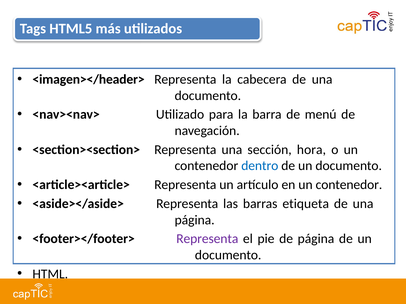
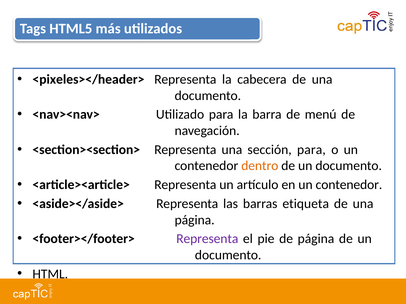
<imagen></header>: <imagen></header> -> <pixeles></header>
sección hora: hora -> para
dentro colour: blue -> orange
